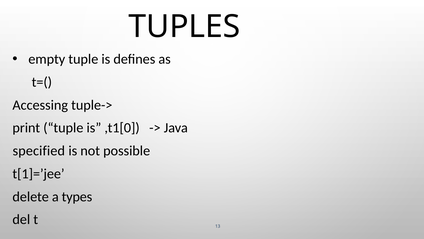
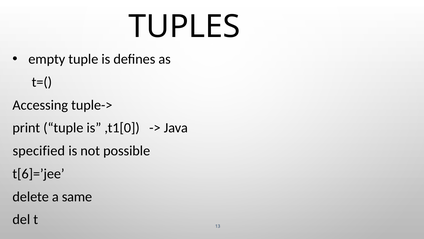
t[1]=’jee: t[1]=’jee -> t[6]=’jee
types: types -> same
